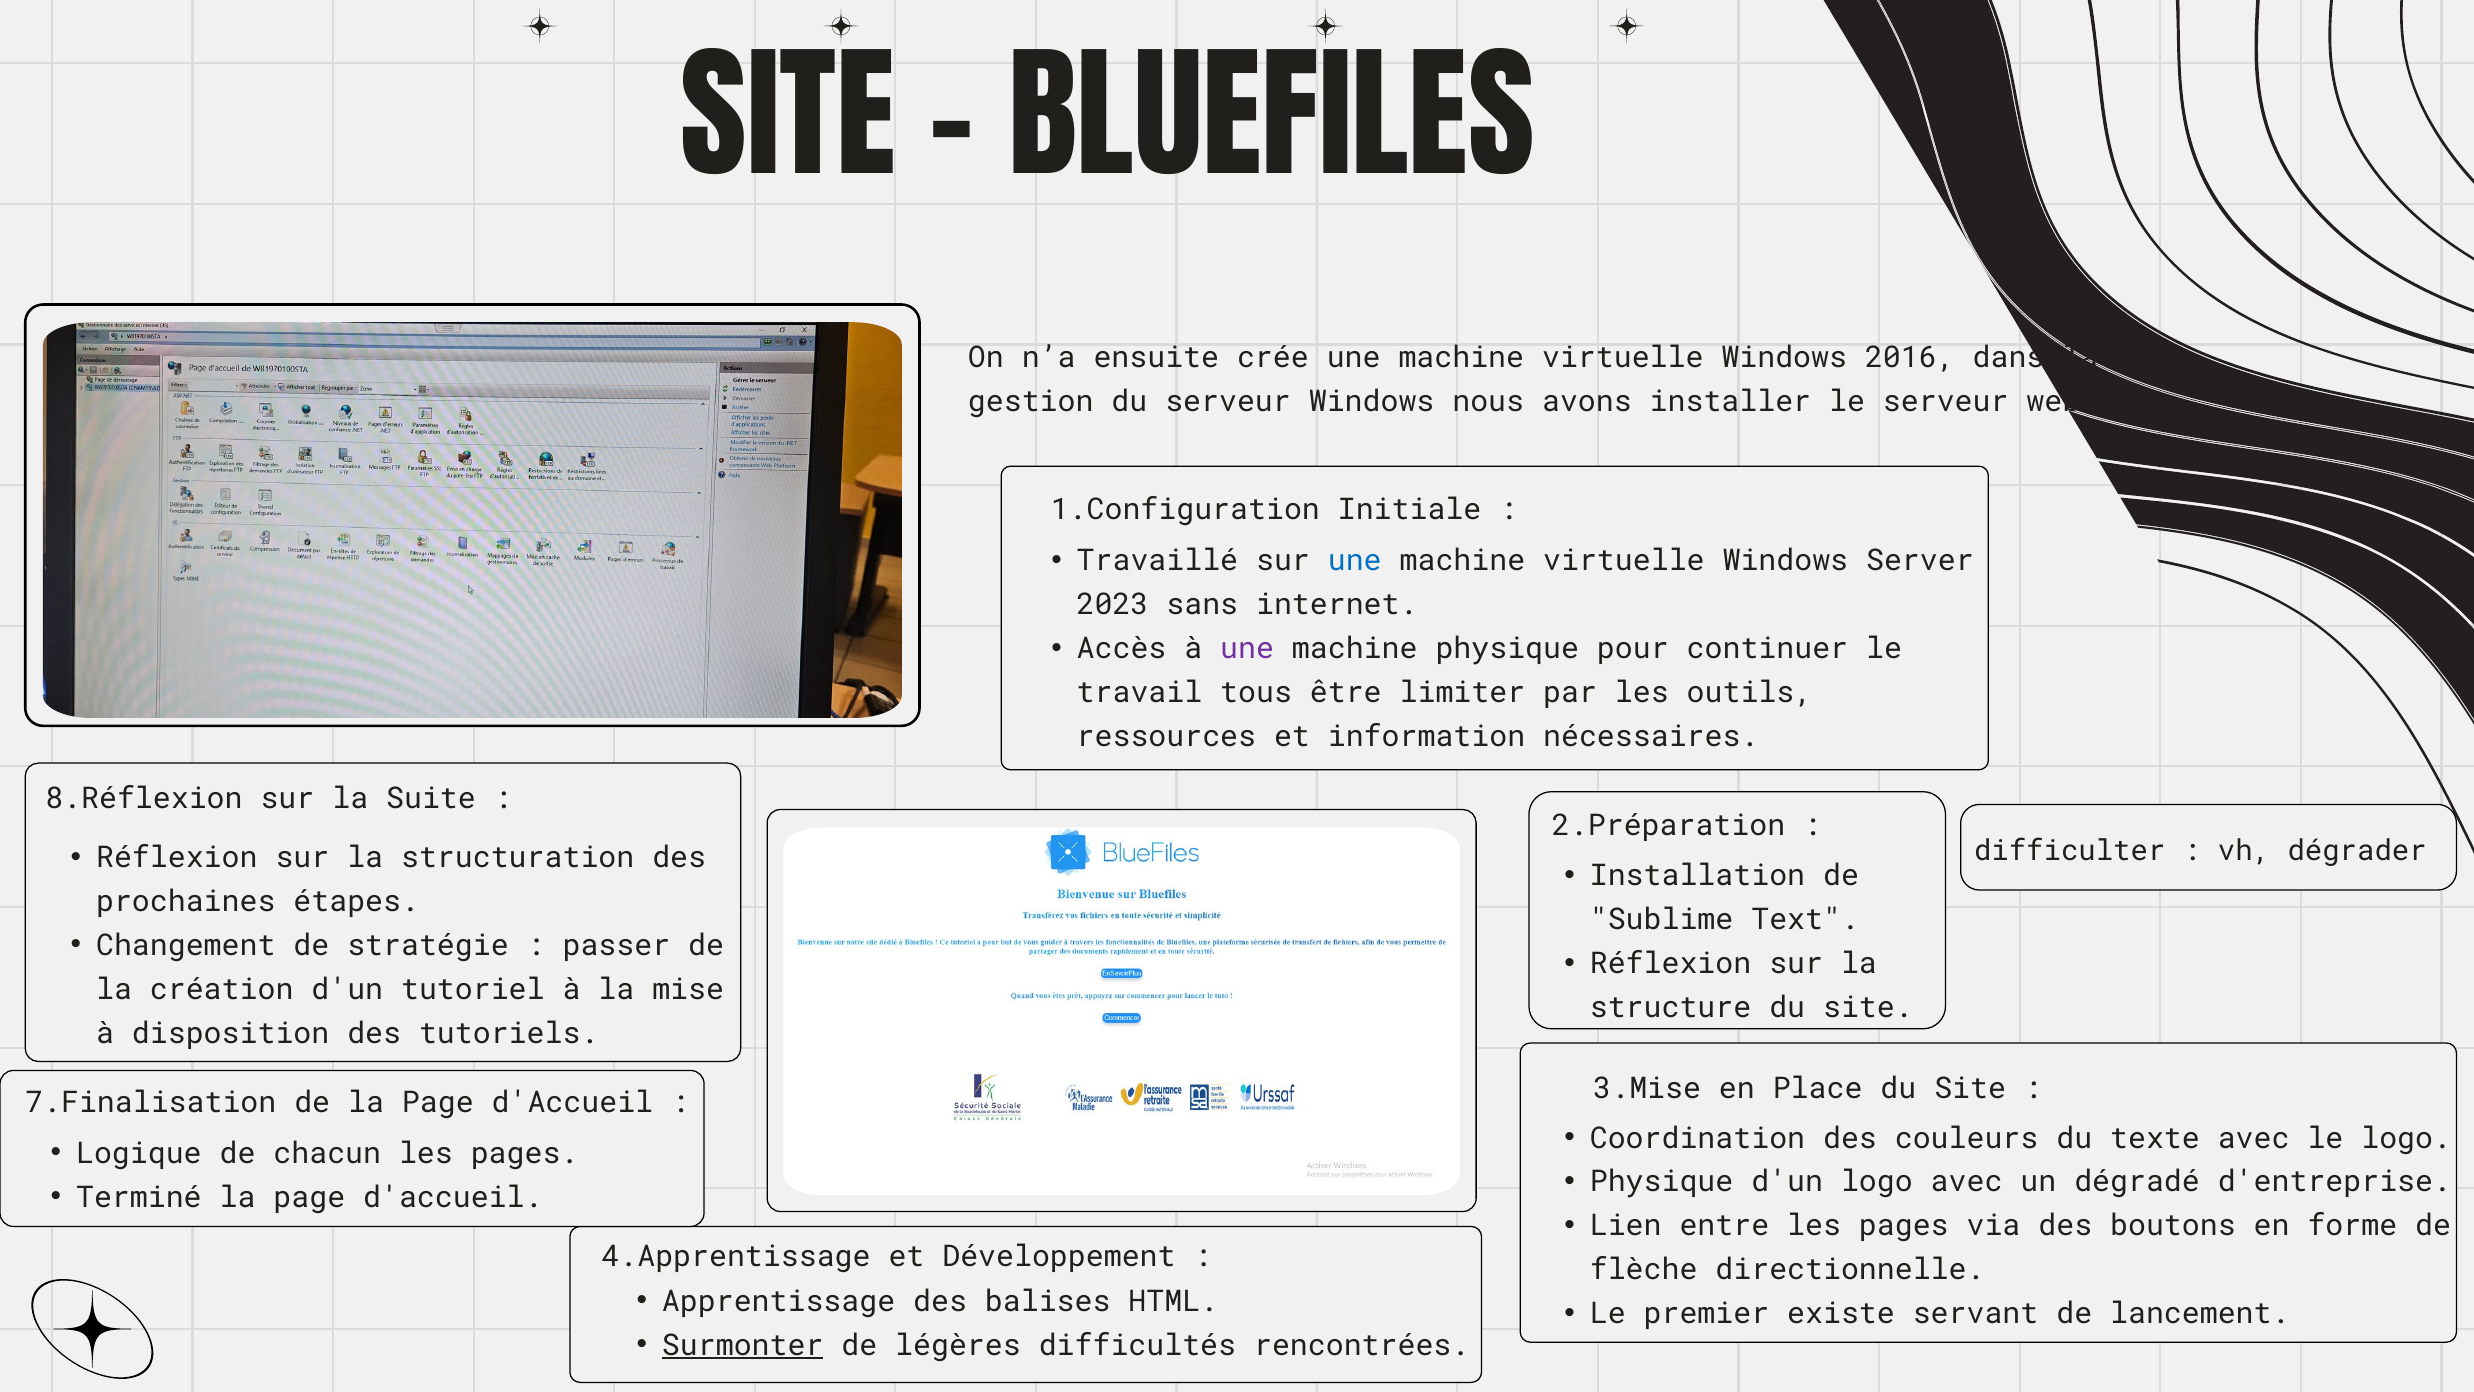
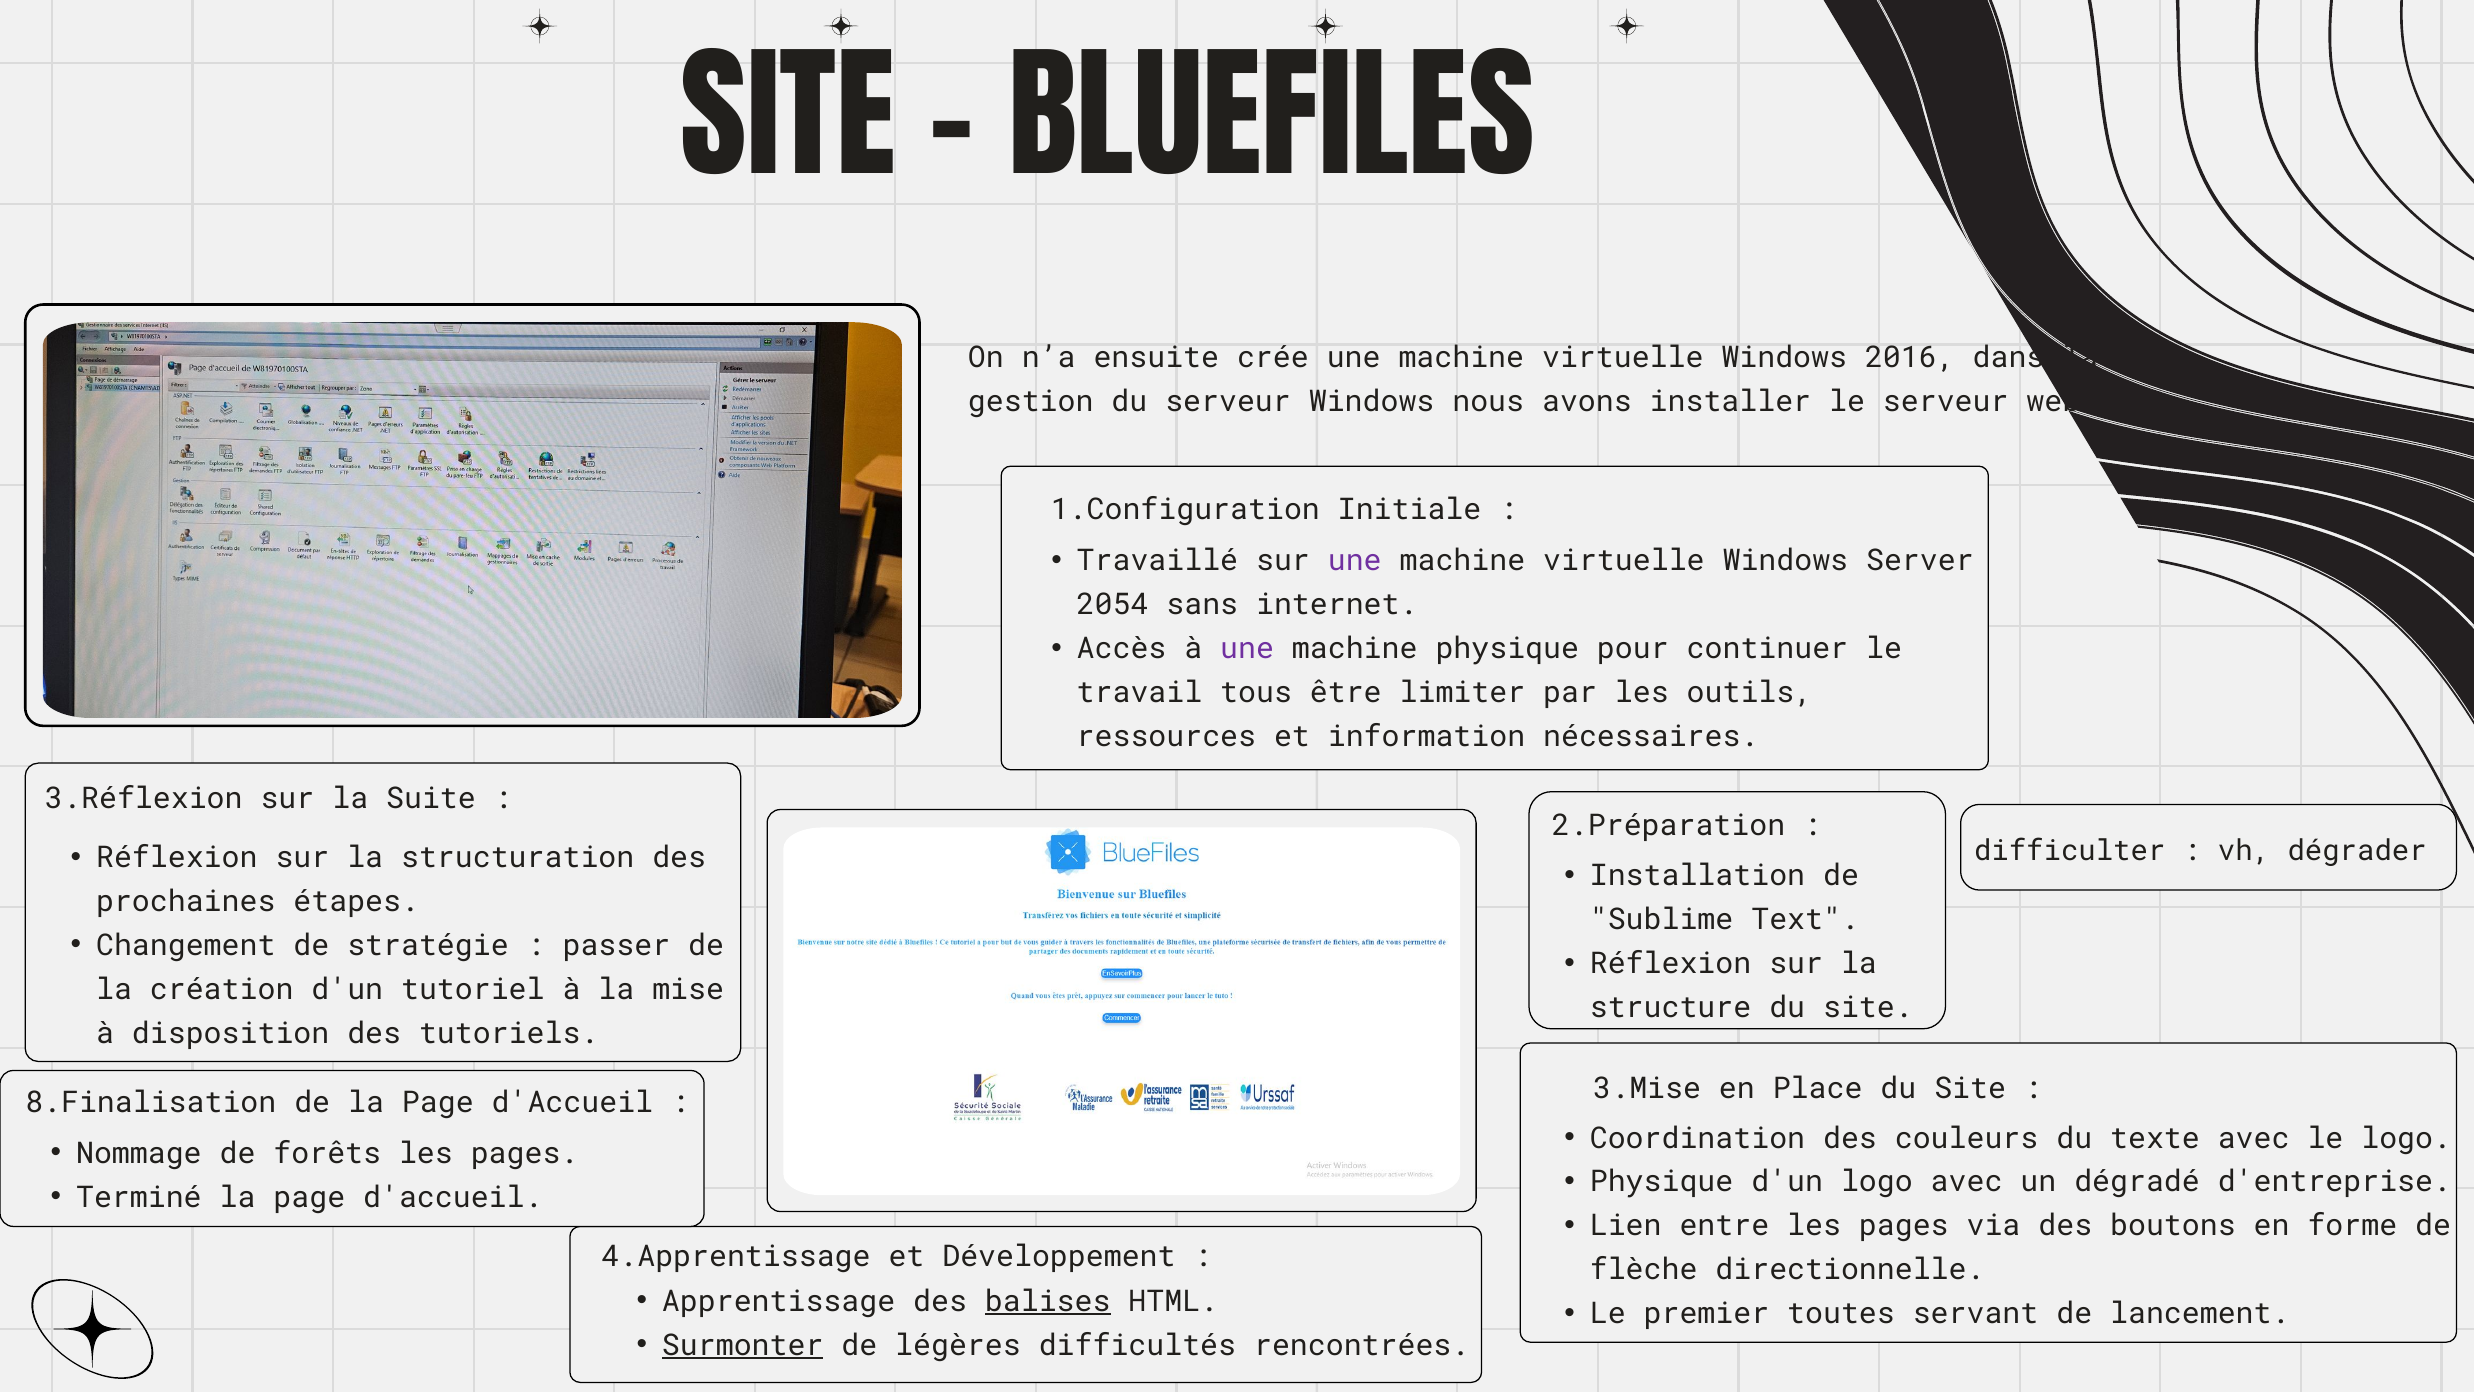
une at (1355, 561) colour: blue -> purple
2023: 2023 -> 2054
8.Réflexion: 8.Réflexion -> 3.Réflexion
7.Finalisation: 7.Finalisation -> 8.Finalisation
Logique: Logique -> Nommage
chacun: chacun -> forêts
balises underline: none -> present
existe: existe -> toutes
